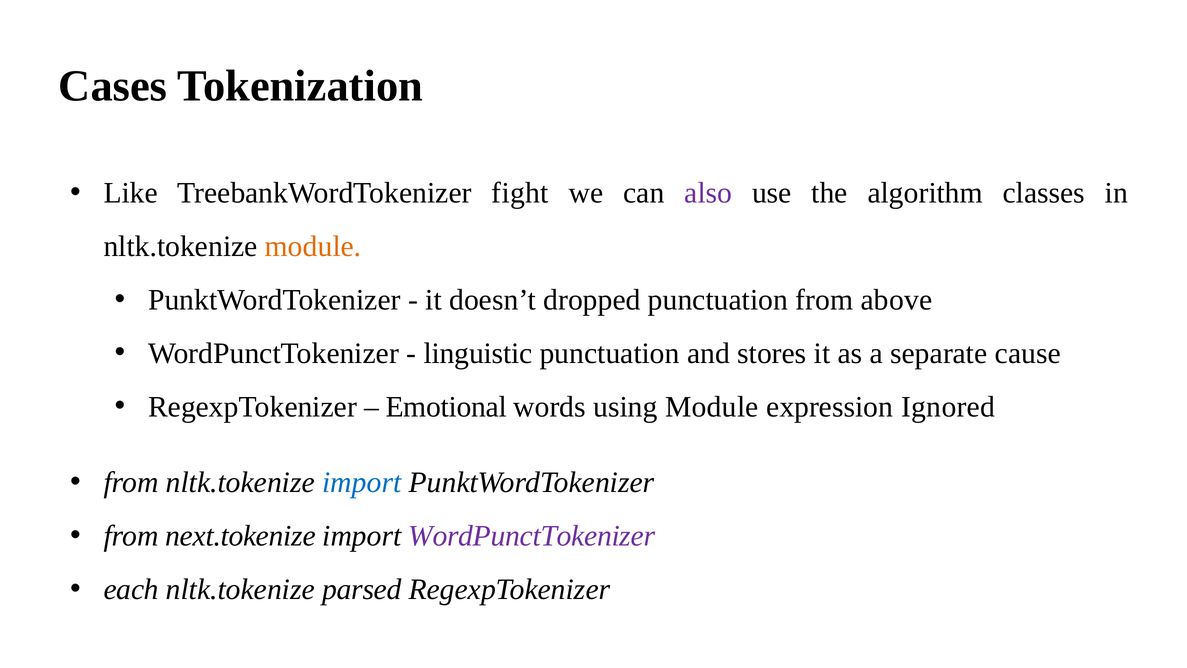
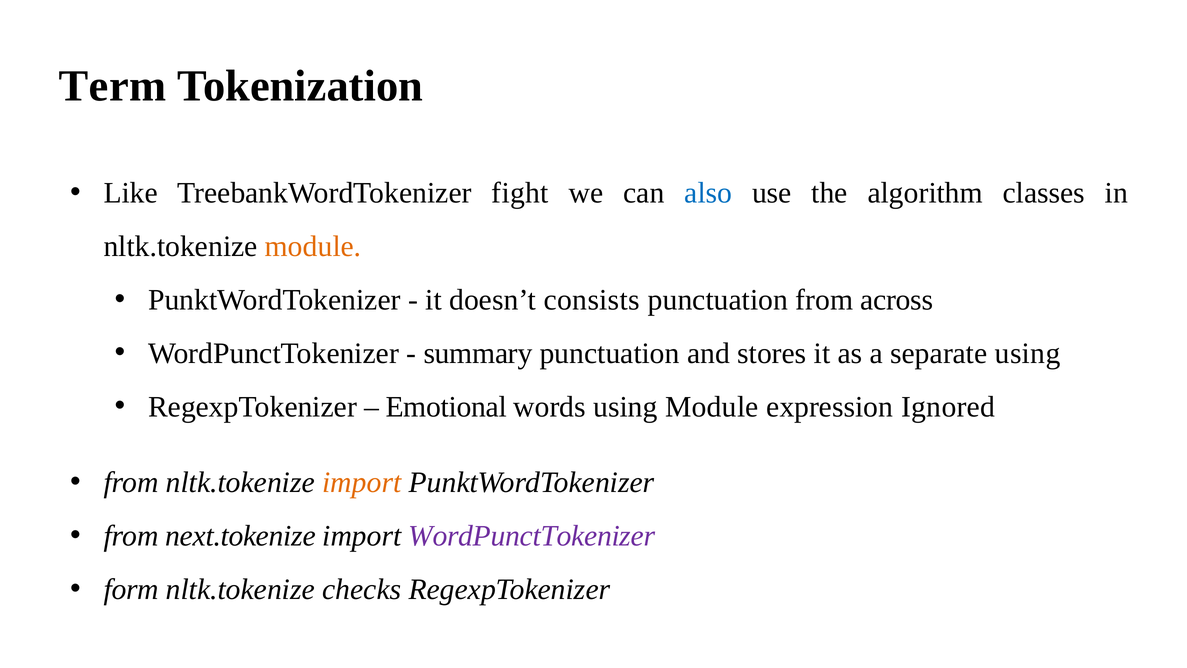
Cases: Cases -> Term
also colour: purple -> blue
dropped: dropped -> consists
above: above -> across
linguistic: linguistic -> summary
separate cause: cause -> using
import at (362, 482) colour: blue -> orange
each: each -> form
parsed: parsed -> checks
